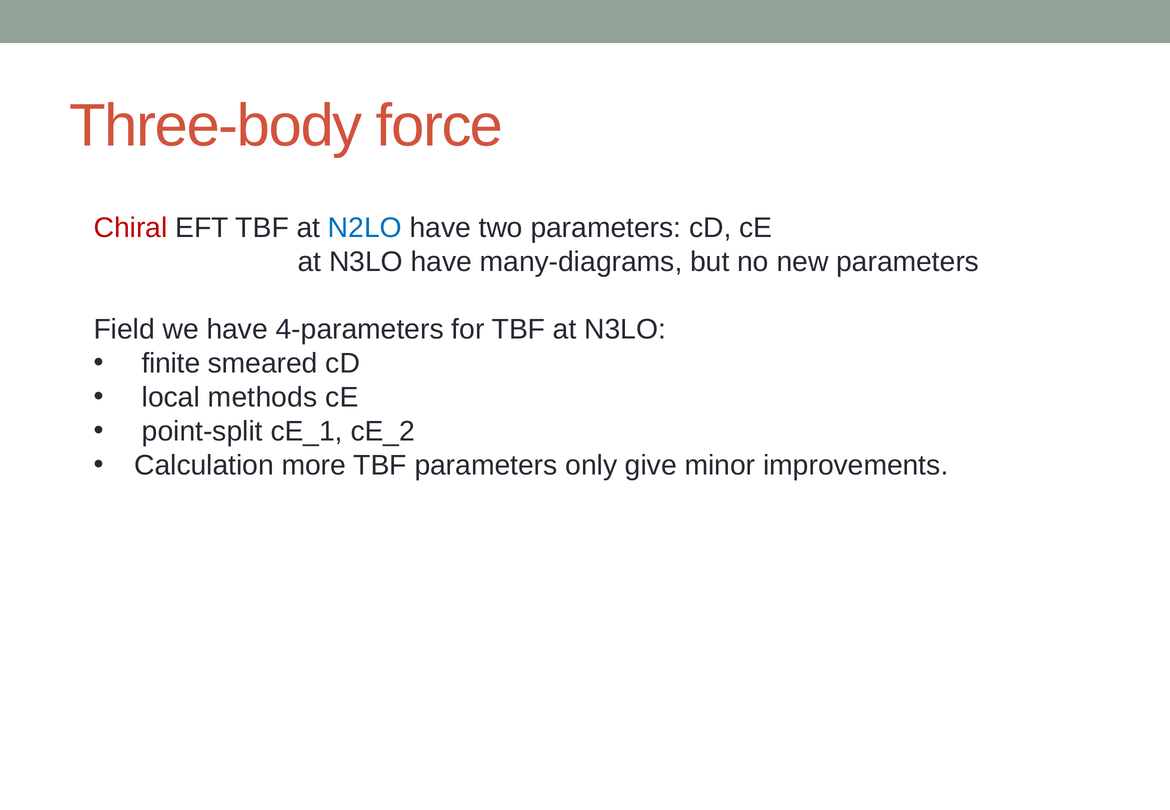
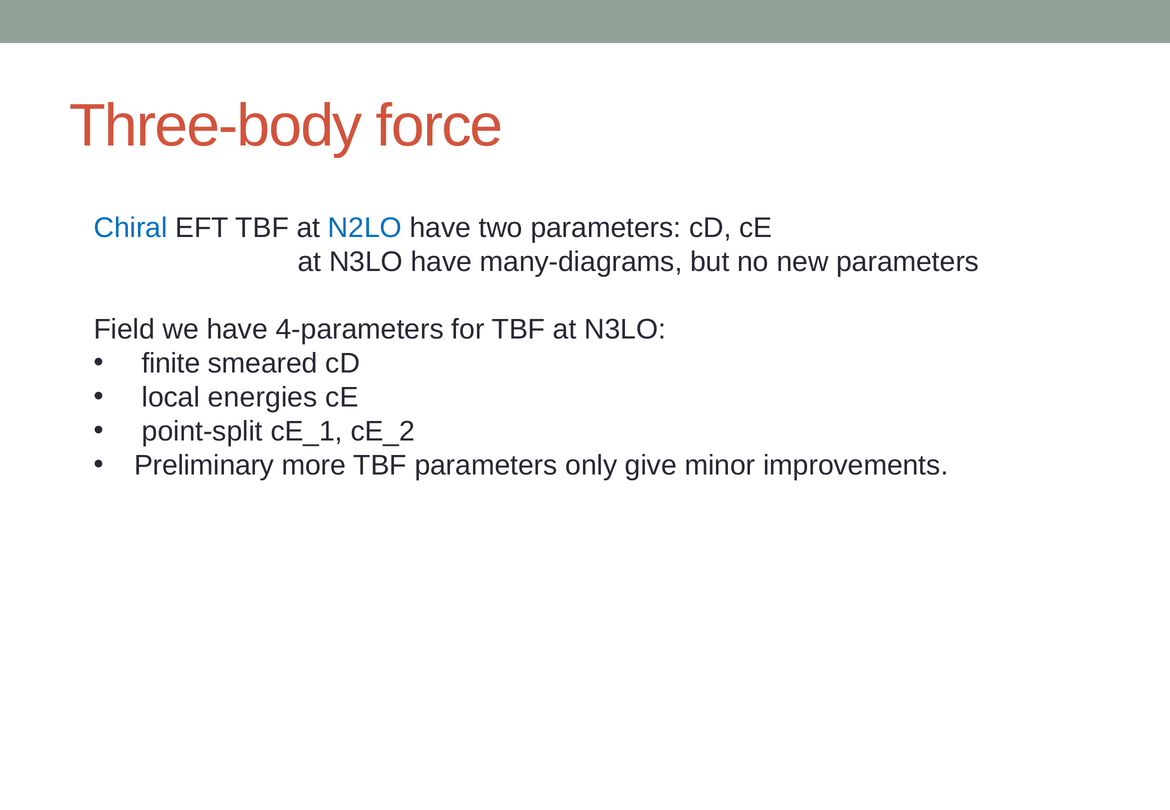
Chiral colour: red -> blue
methods: methods -> energies
Calculation: Calculation -> Preliminary
